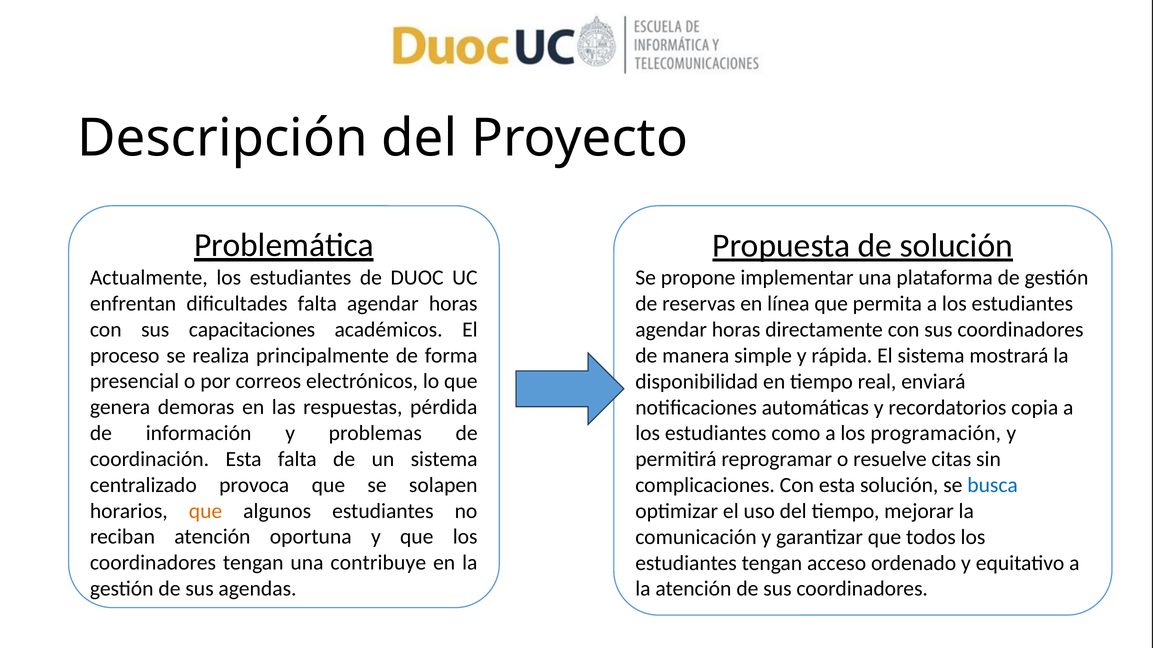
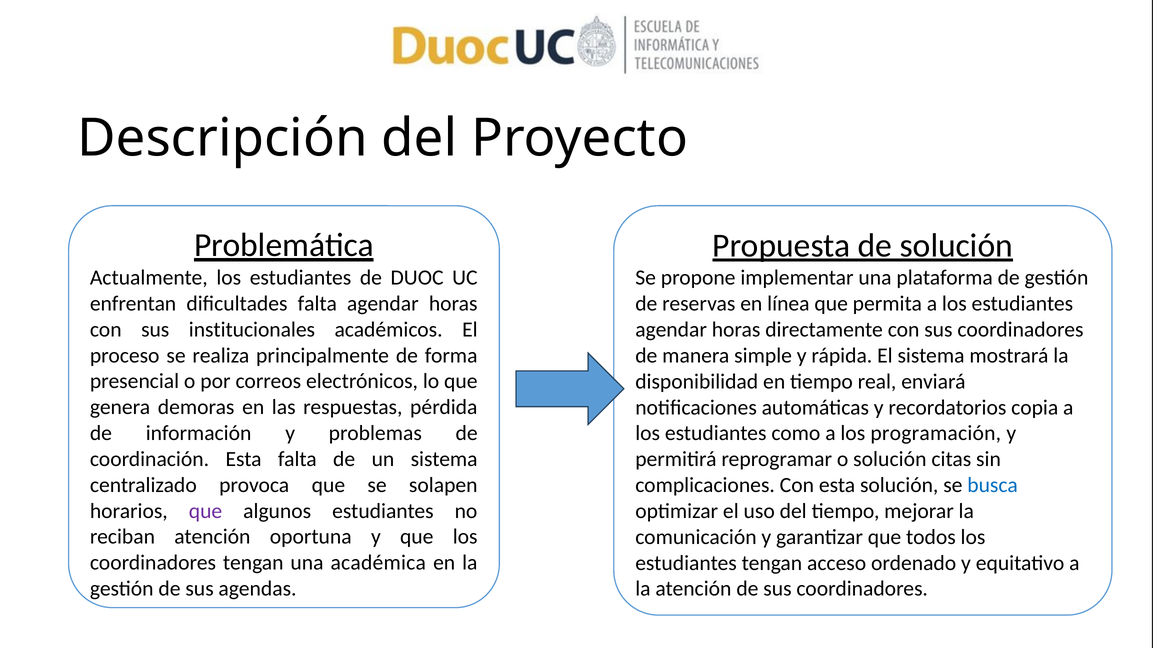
capacitaciones: capacitaciones -> institucionales
o resuelve: resuelve -> solución
que at (206, 511) colour: orange -> purple
contribuye: contribuye -> académica
